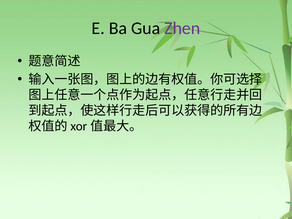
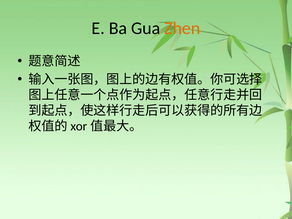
Zhen colour: purple -> orange
